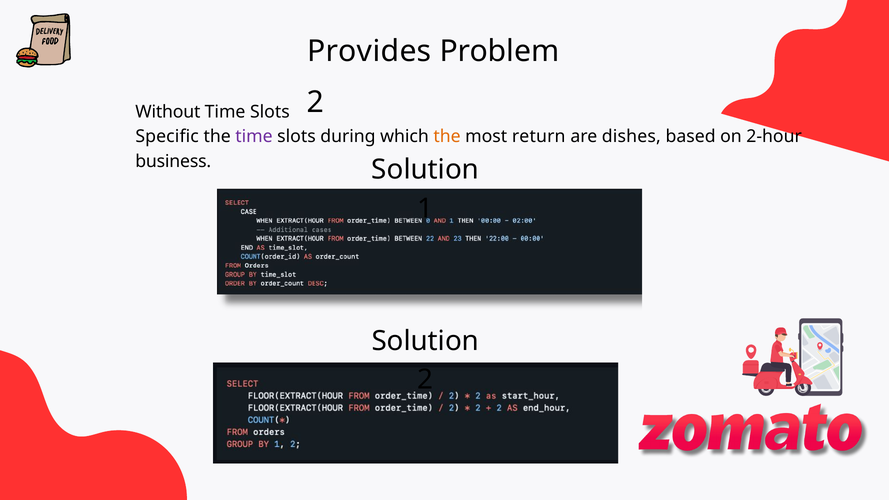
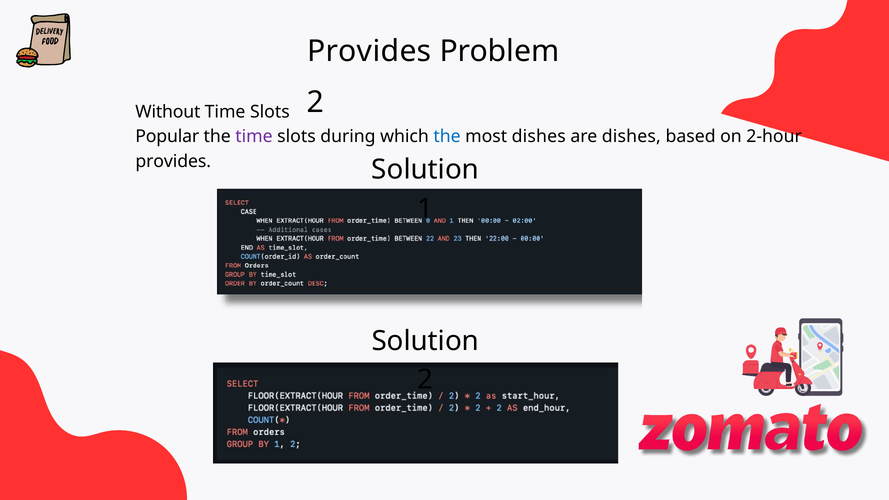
Specific: Specific -> Popular
the at (447, 137) colour: orange -> blue
most return: return -> dishes
business at (173, 161): business -> provides
